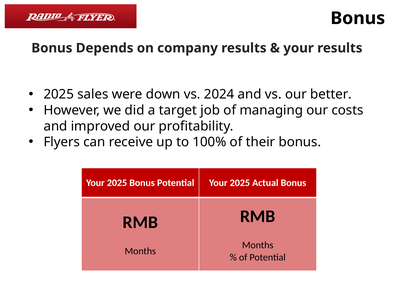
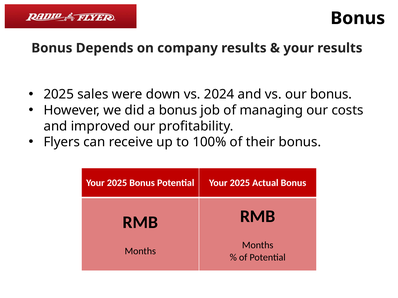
our better: better -> bonus
a target: target -> bonus
